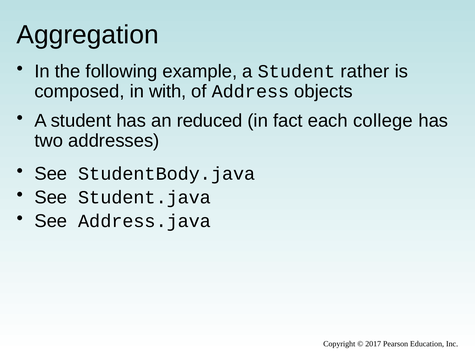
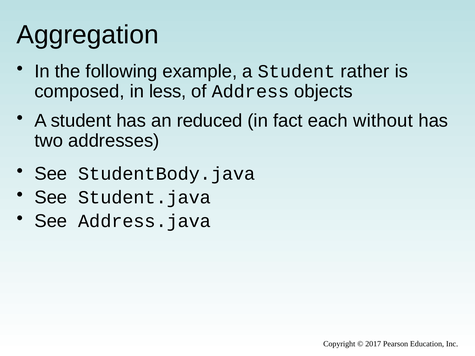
with: with -> less
college: college -> without
